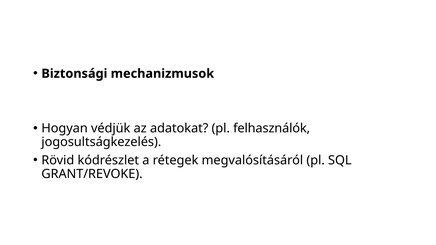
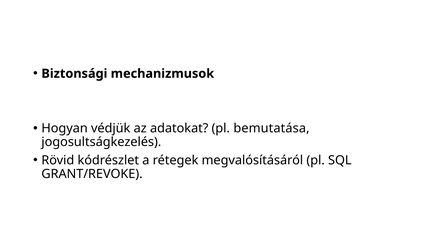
felhasználók: felhasználók -> bemutatása
